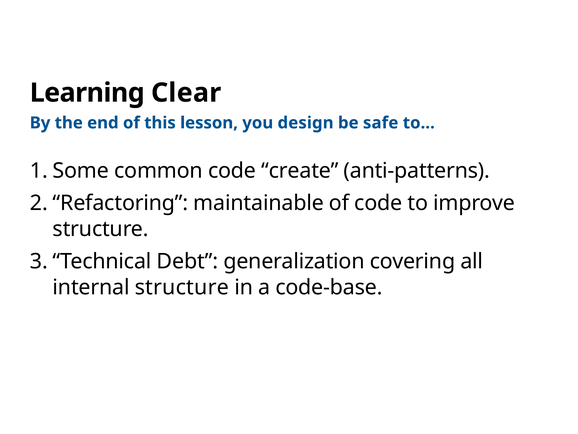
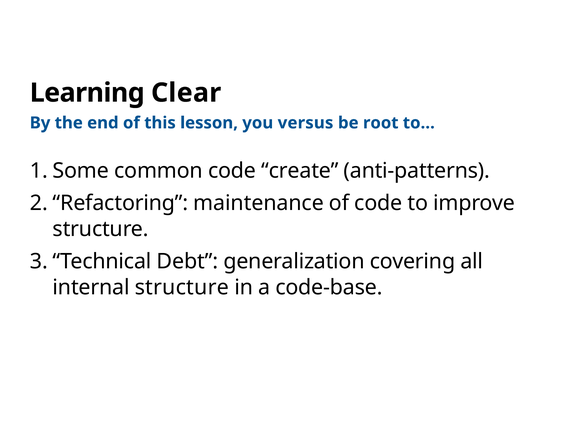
design: design -> versus
safe: safe -> root
maintainable: maintainable -> maintenance
